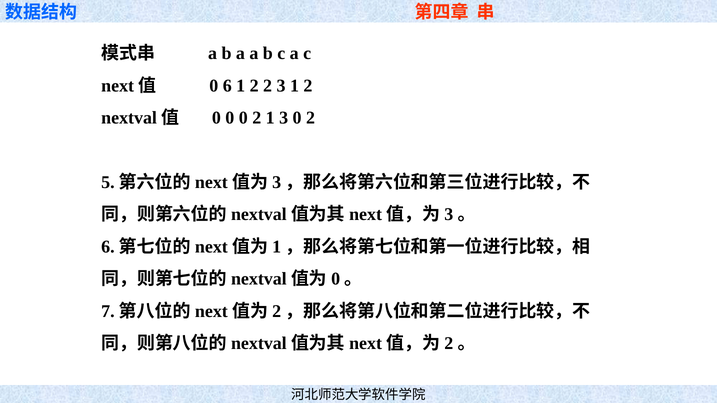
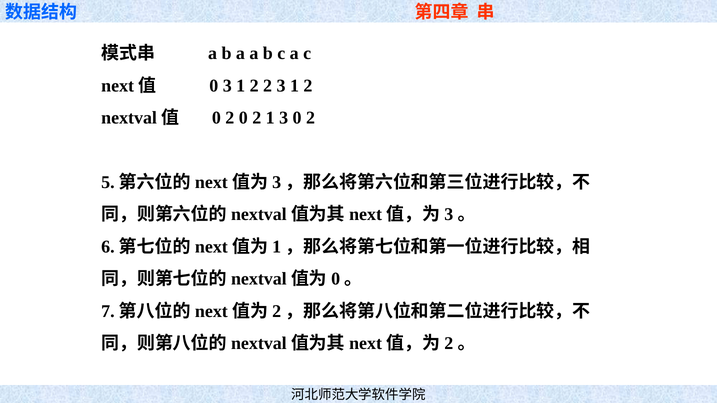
0 6: 6 -> 3
0 at (230, 118): 0 -> 2
